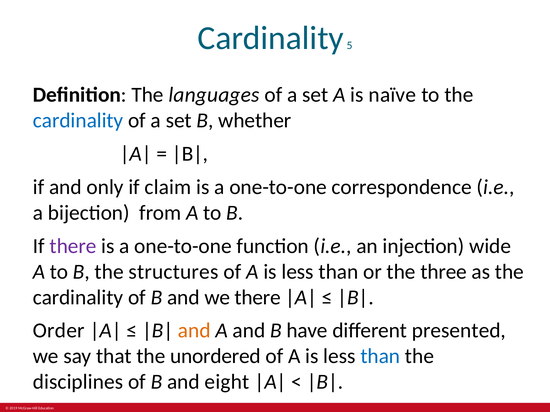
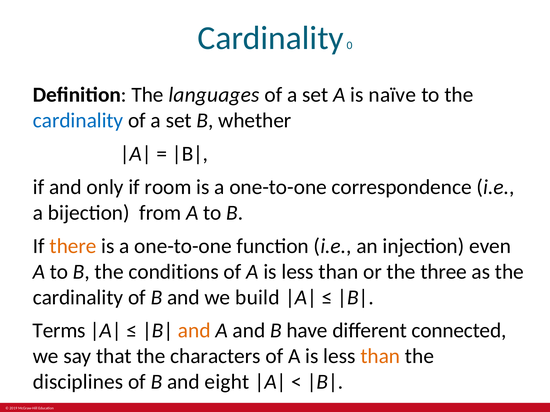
5: 5 -> 0
claim: claim -> room
there at (73, 246) colour: purple -> orange
wide: wide -> even
structures: structures -> conditions
we there: there -> build
Order: Order -> Terms
presented: presented -> connected
unordered: unordered -> characters
than at (380, 357) colour: blue -> orange
